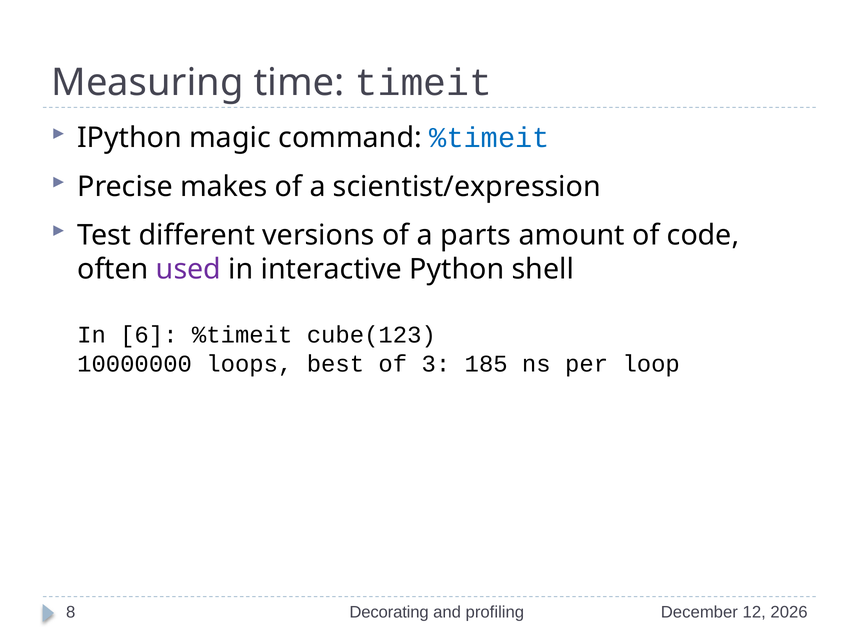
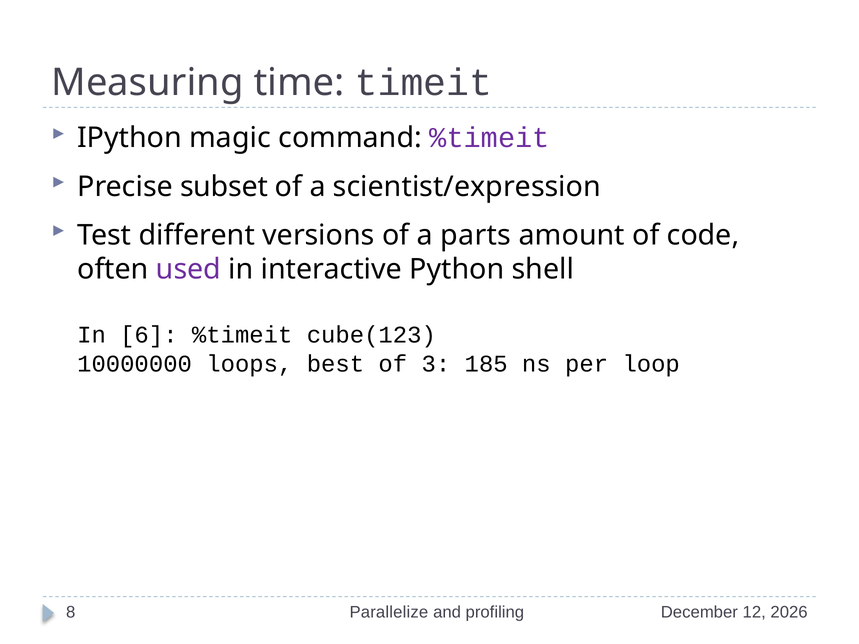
%timeit at (490, 138) colour: blue -> purple
makes: makes -> subset
Decorating: Decorating -> Parallelize
